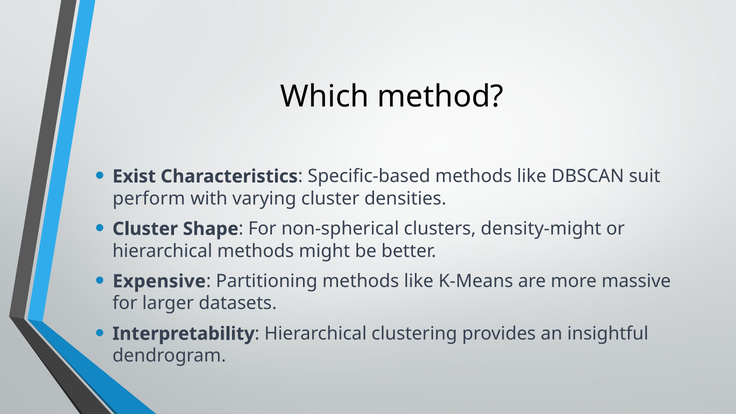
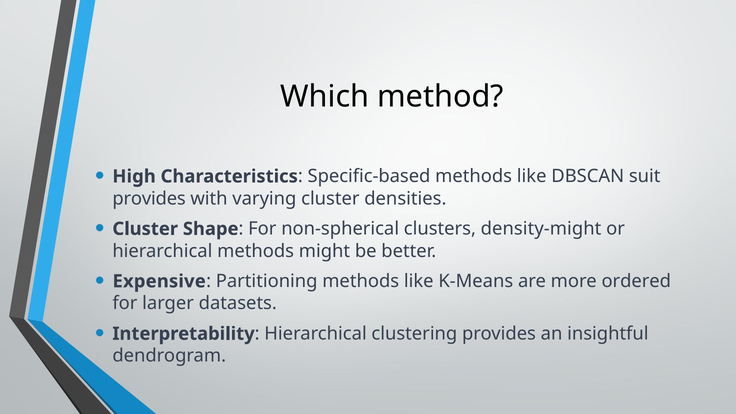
Exist: Exist -> High
perform at (149, 198): perform -> provides
massive: massive -> ordered
